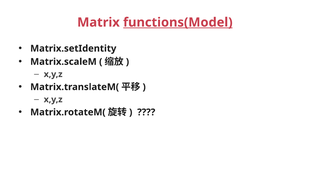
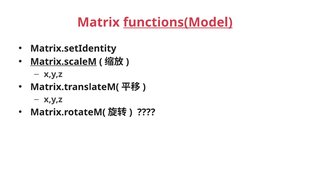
Matrix.scaleM underline: none -> present
